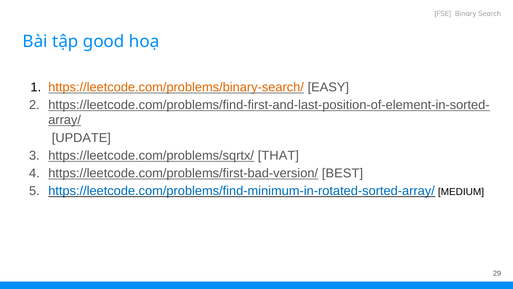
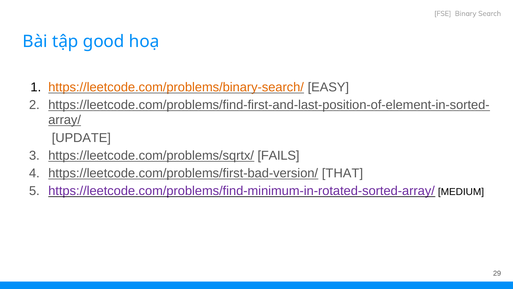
THAT: THAT -> FAILS
BEST: BEST -> THAT
https://leetcode.com/problems/find-minimum-in-rotated-sorted-array/ colour: blue -> purple
